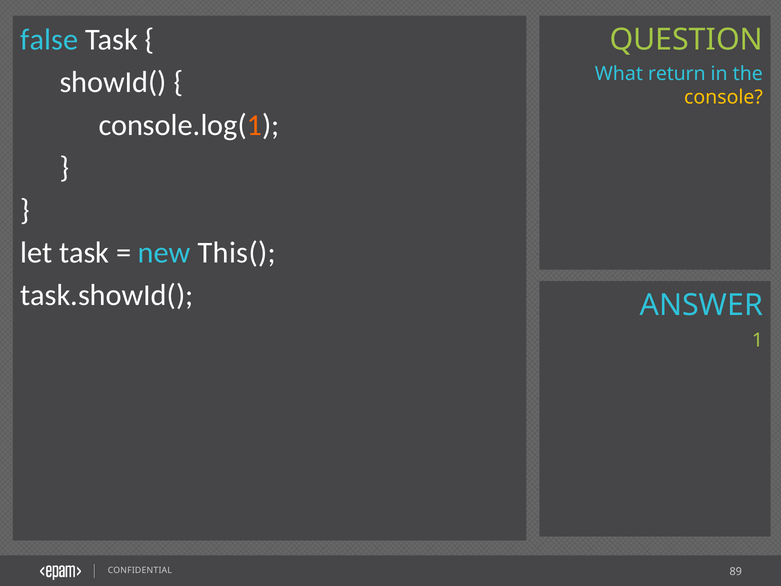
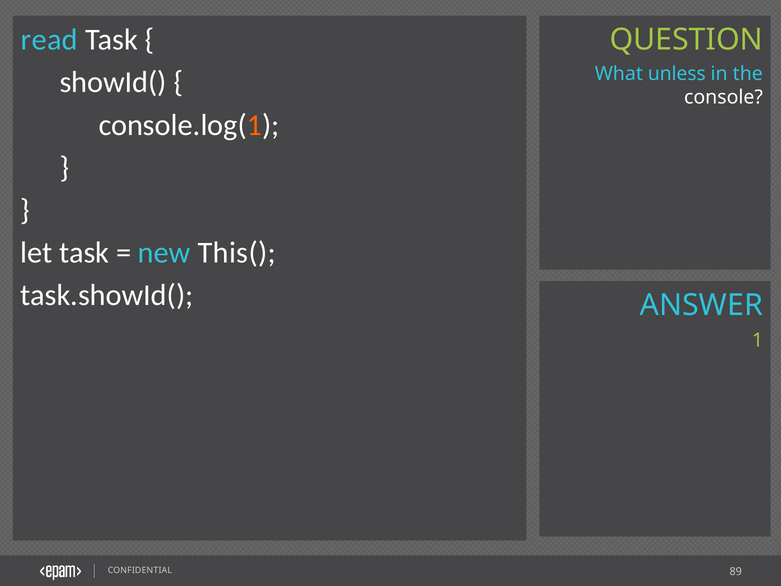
false: false -> read
return: return -> unless
console colour: yellow -> white
